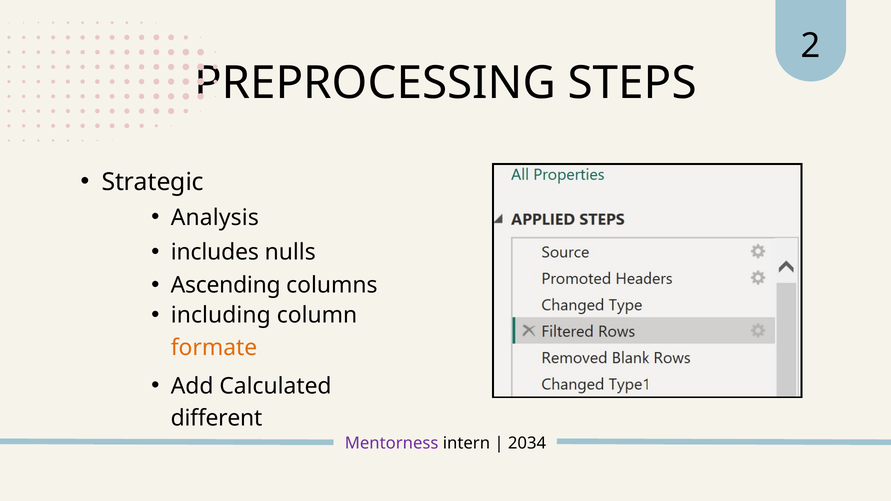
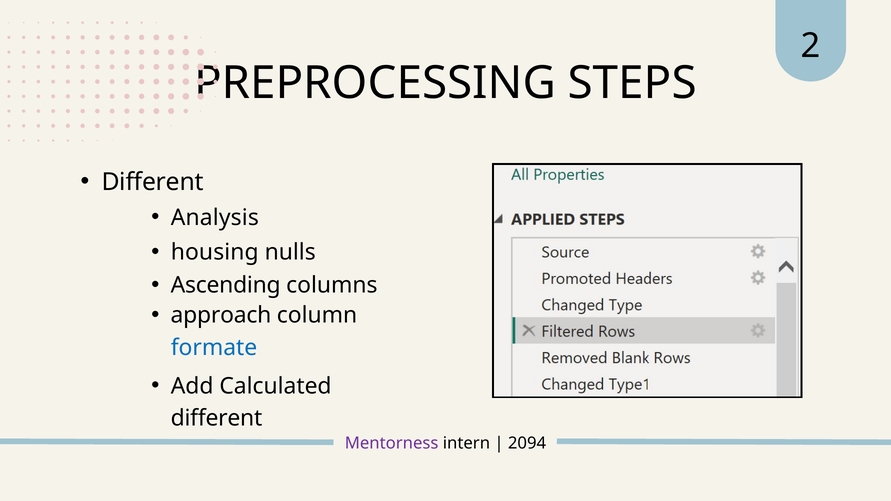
Strategic at (153, 182): Strategic -> Different
includes: includes -> housing
including: including -> approach
formate colour: orange -> blue
2034: 2034 -> 2094
